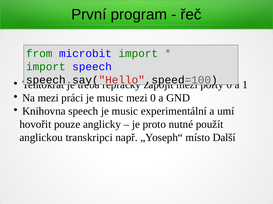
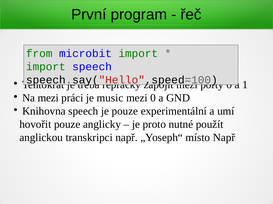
speech je music: music -> pouze
místo Další: Další -> Např
